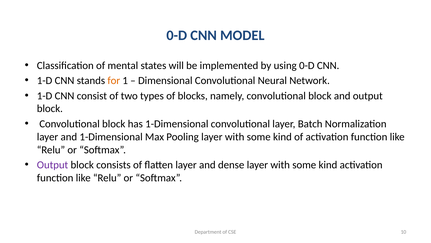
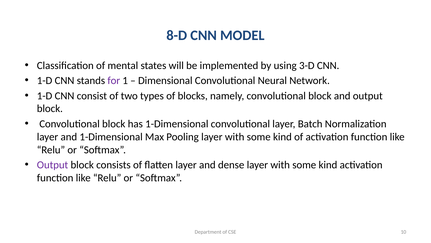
0-D at (177, 35): 0-D -> 8-D
using 0-D: 0-D -> 3-D
for colour: orange -> purple
